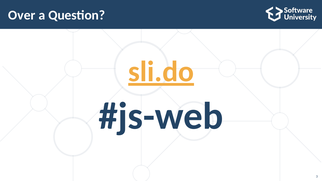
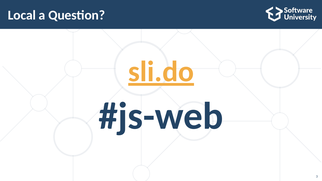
Over: Over -> Local
